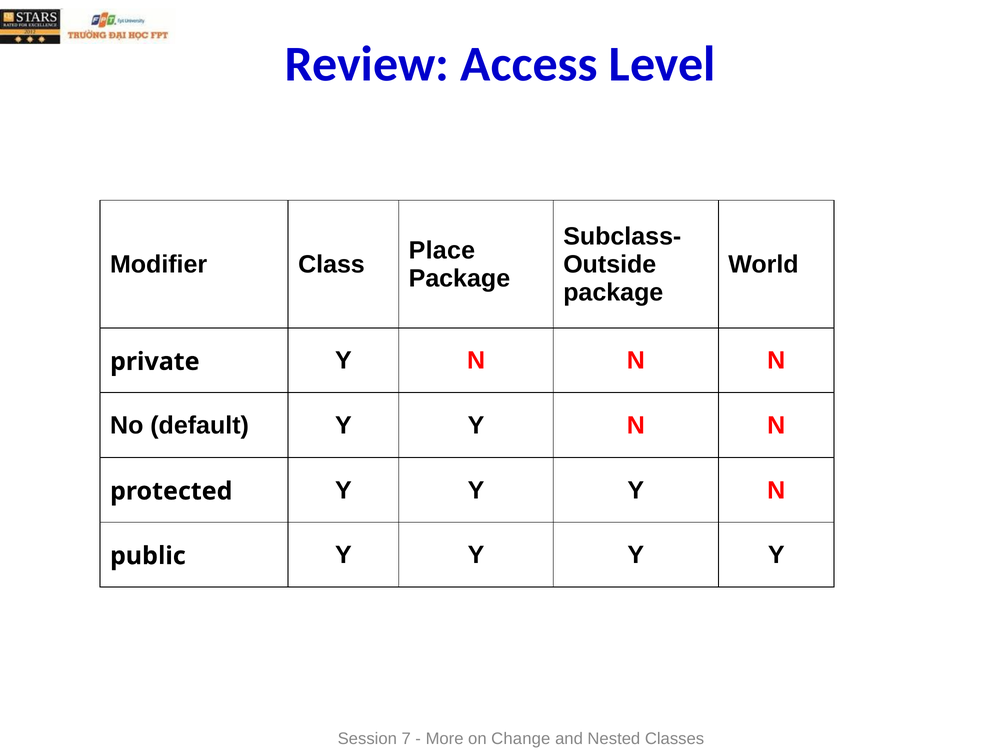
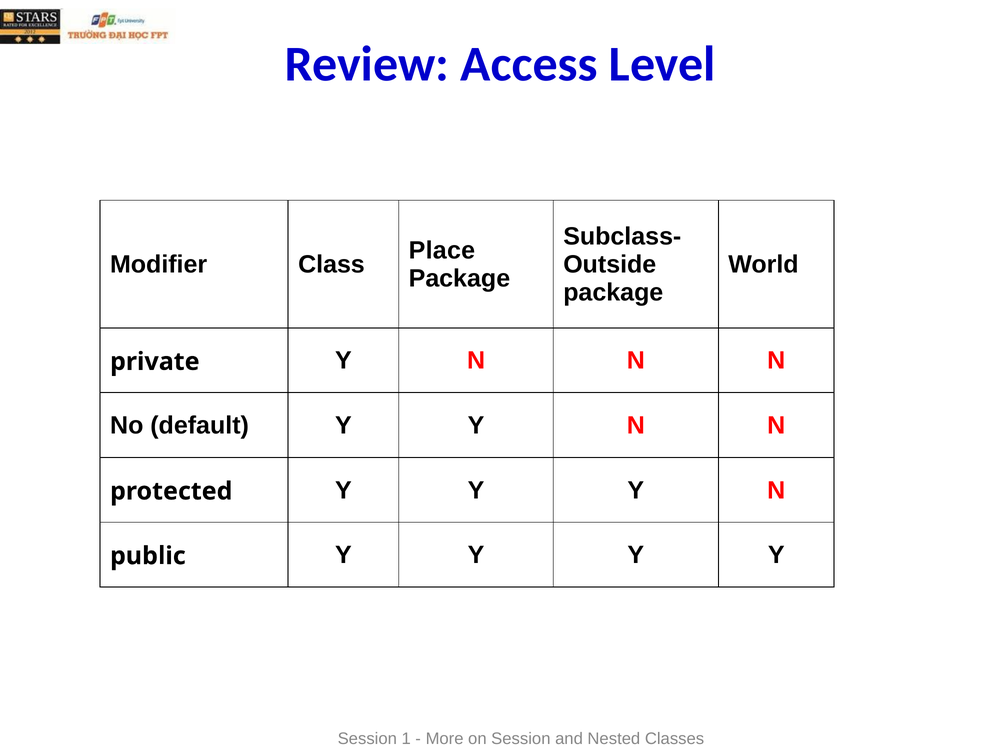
7: 7 -> 1
on Change: Change -> Session
